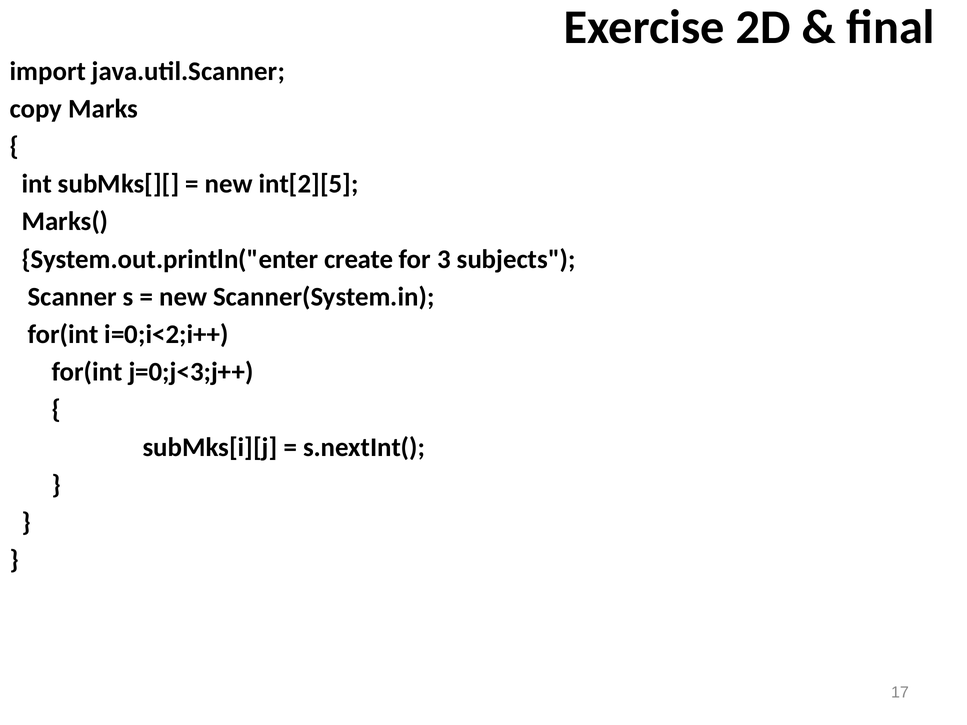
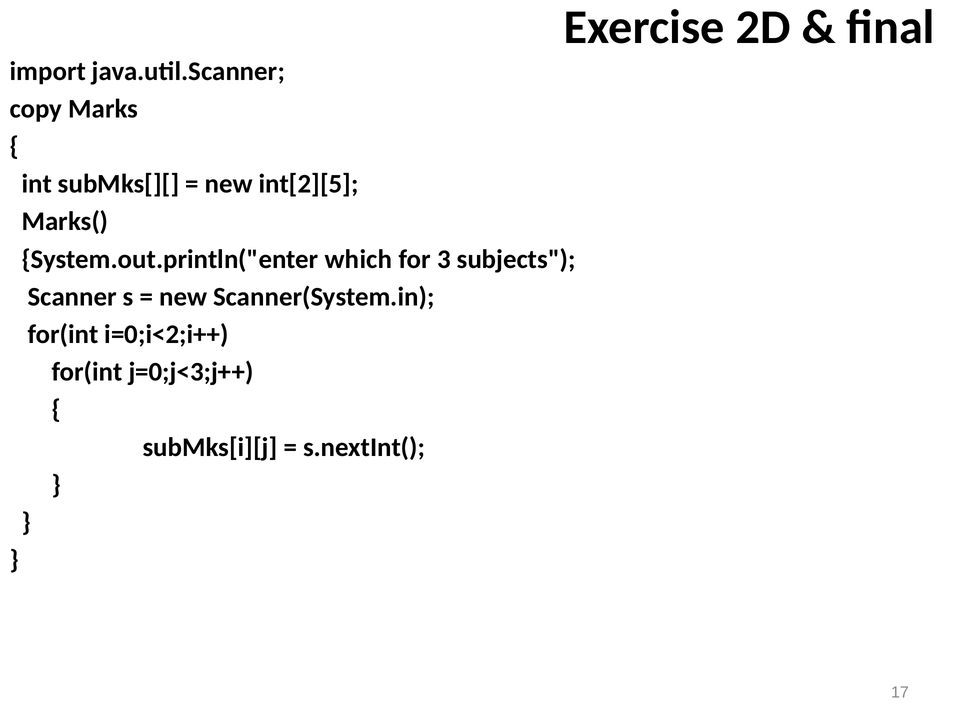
create: create -> which
